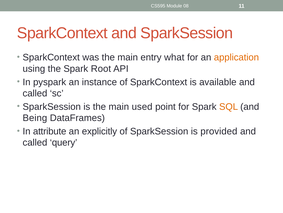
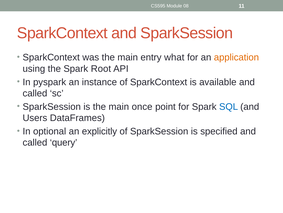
used: used -> once
SQL colour: orange -> blue
Being: Being -> Users
attribute: attribute -> optional
provided: provided -> specified
